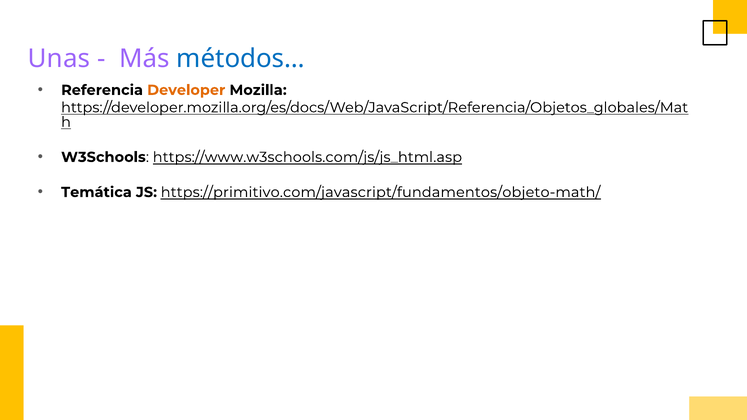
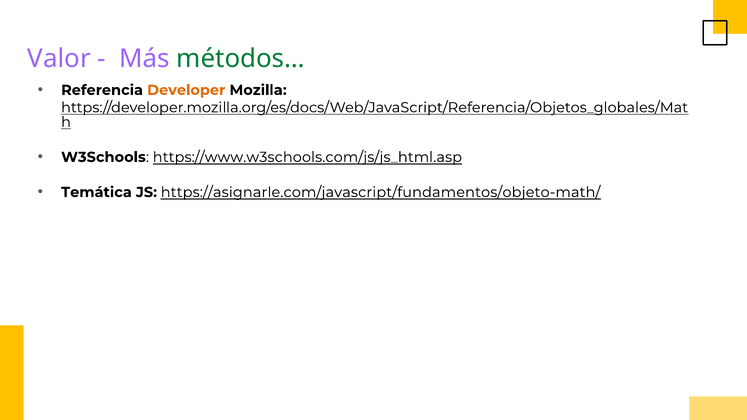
Unas: Unas -> Valor
métodos… colour: blue -> green
https://primitivo.com/javascript/fundamentos/objeto-math/: https://primitivo.com/javascript/fundamentos/objeto-math/ -> https://asignarle.com/javascript/fundamentos/objeto-math/
